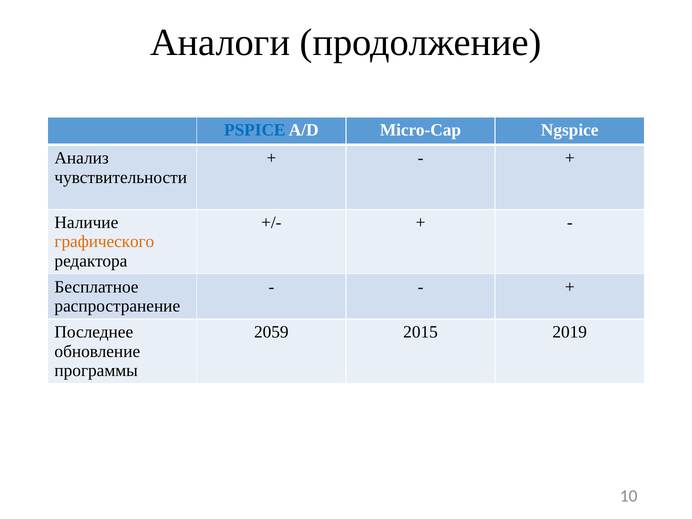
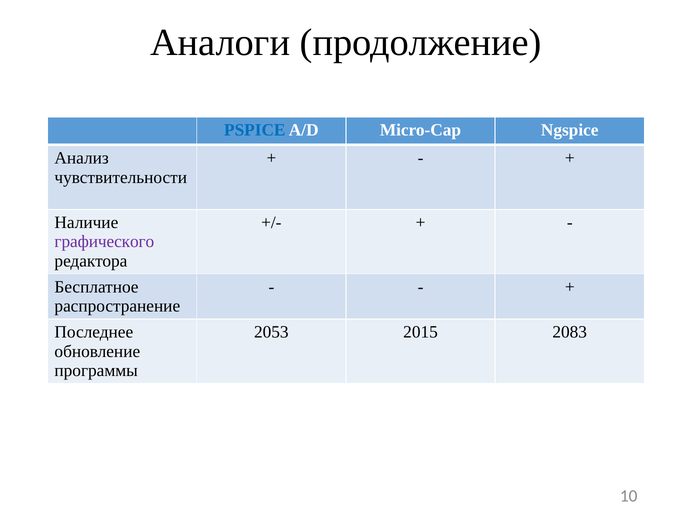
графического colour: orange -> purple
2059: 2059 -> 2053
2019: 2019 -> 2083
